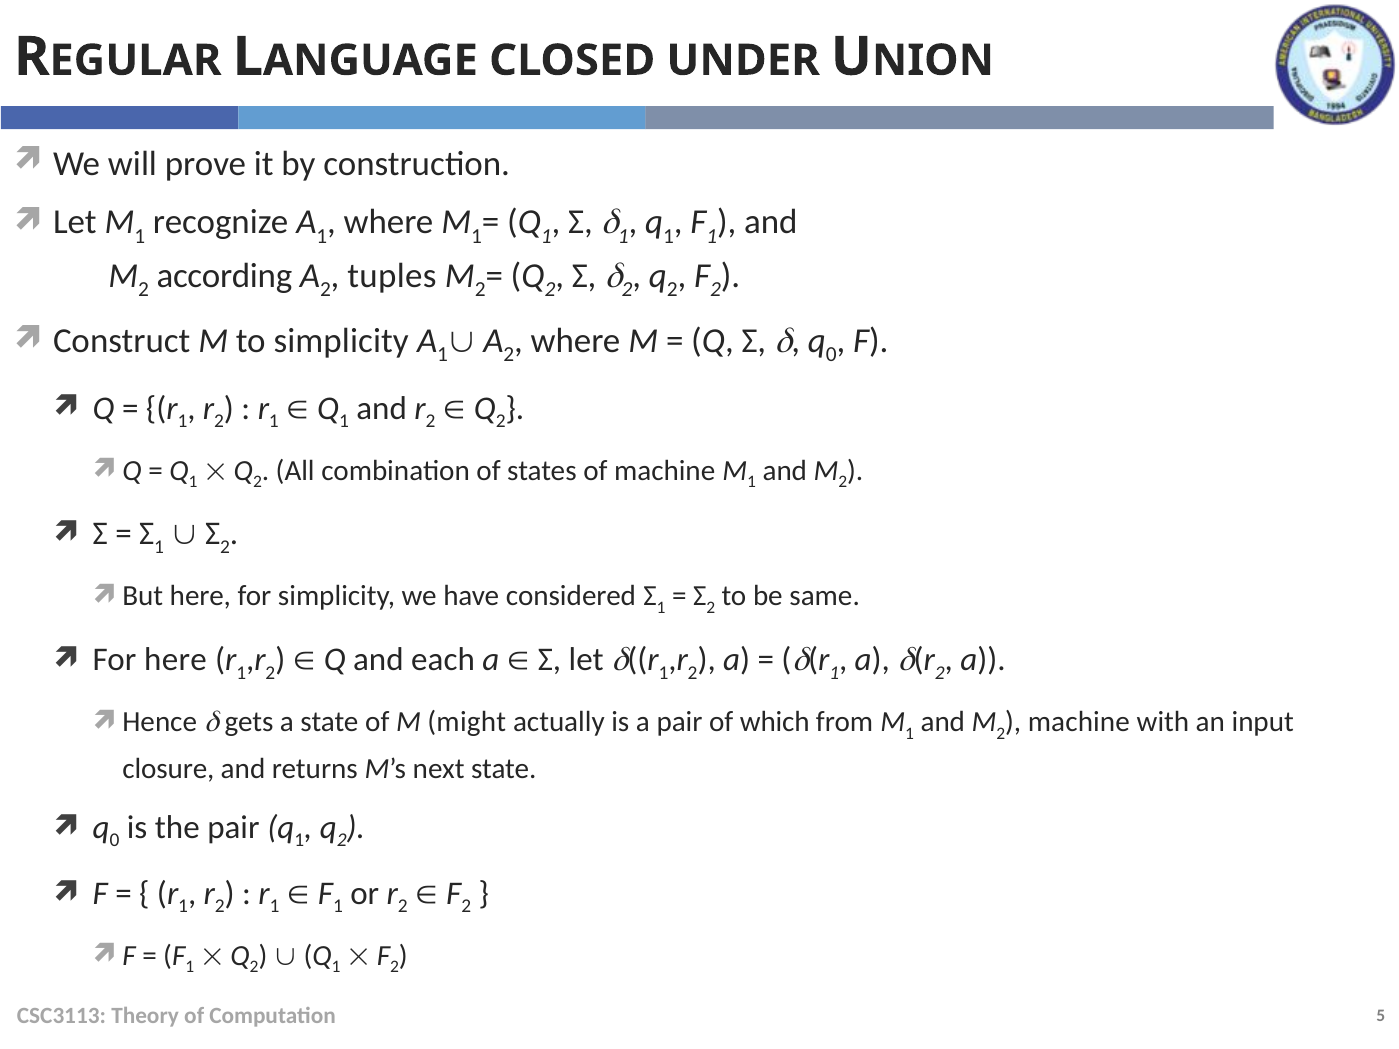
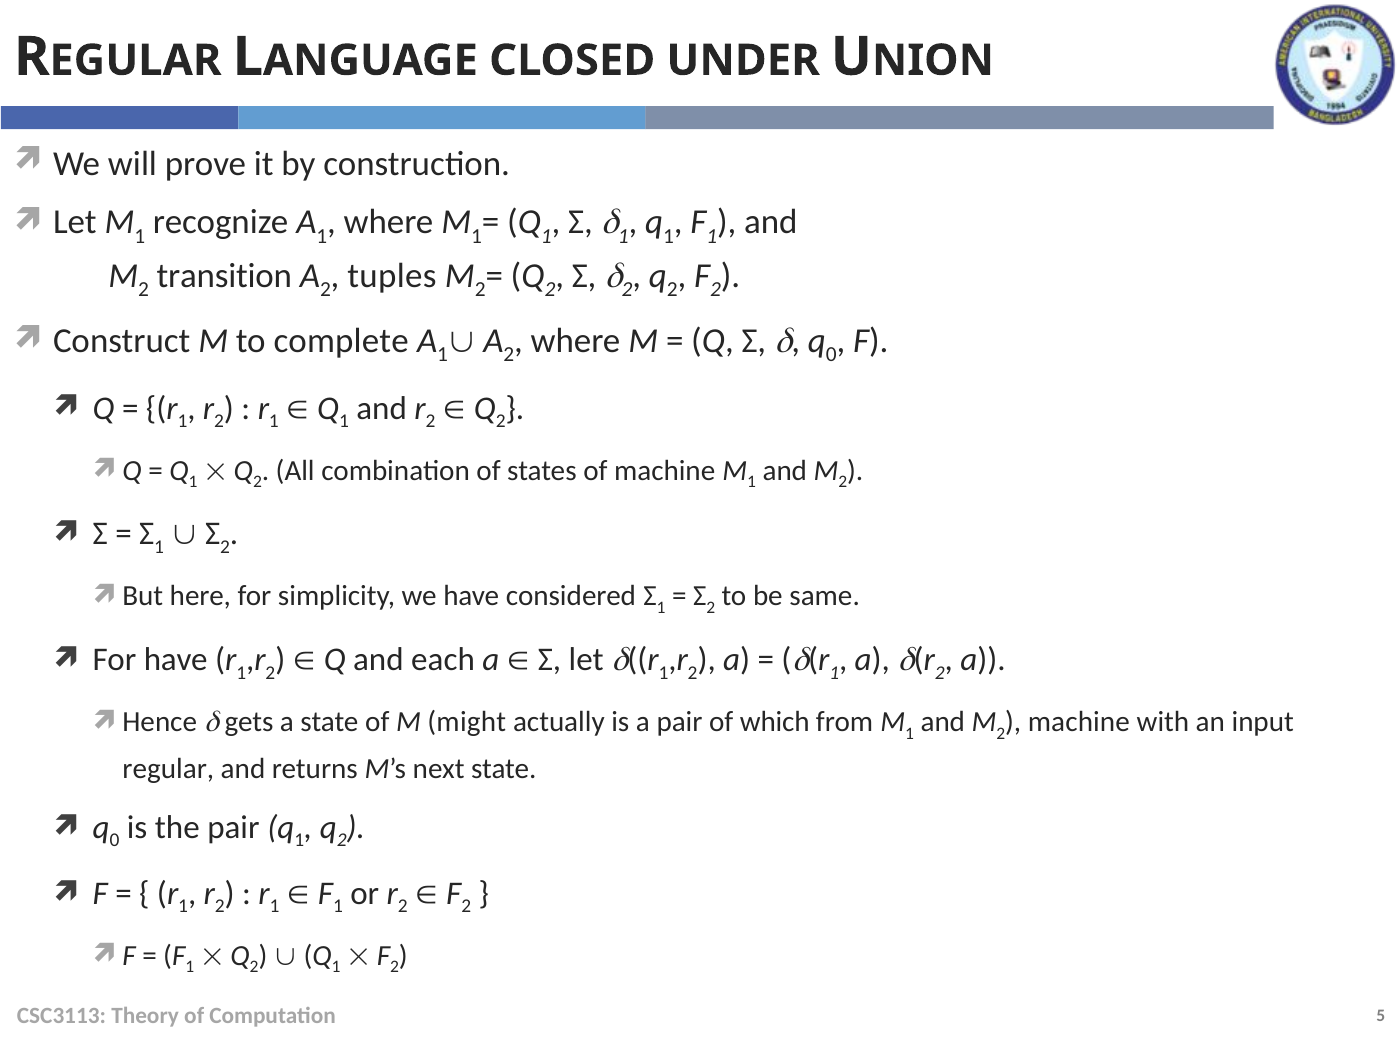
according: according -> transition
to simplicity: simplicity -> complete
For here: here -> have
closure: closure -> regular
